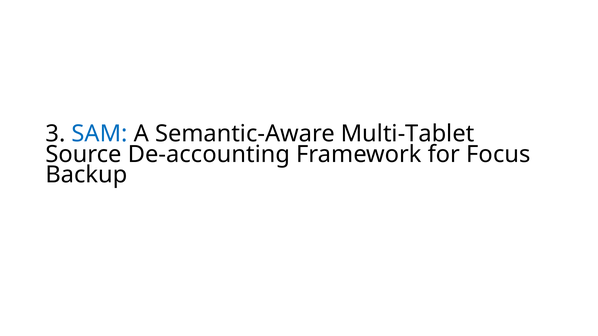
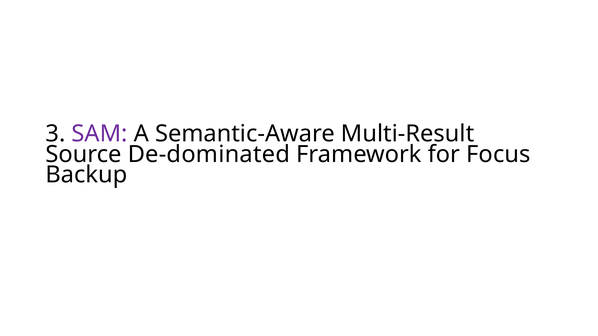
SAM colour: blue -> purple
Multi-Tablet: Multi-Tablet -> Multi-Result
De-accounting: De-accounting -> De-dominated
